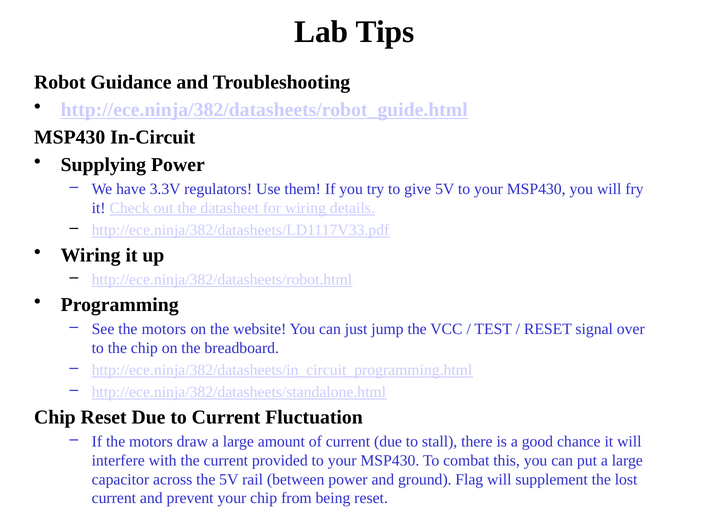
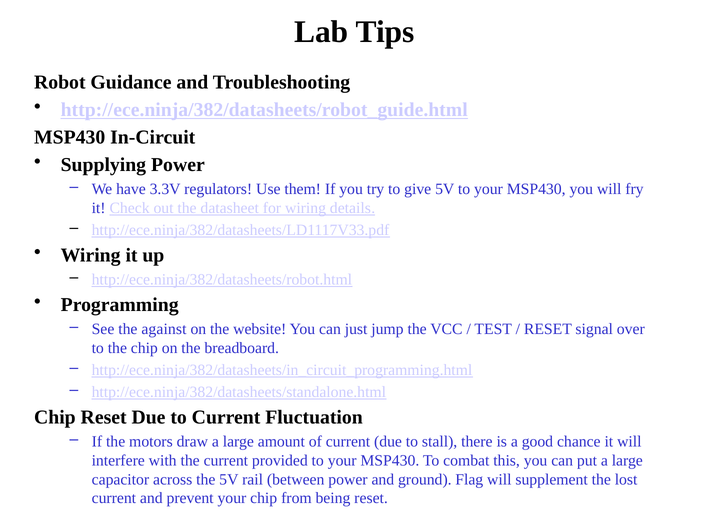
See the motors: motors -> against
